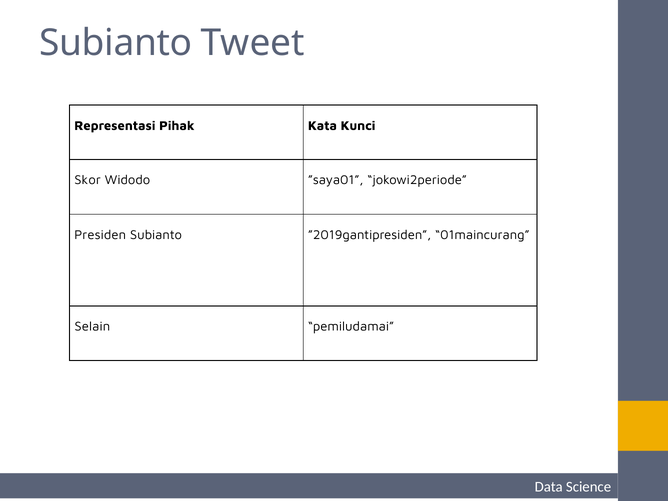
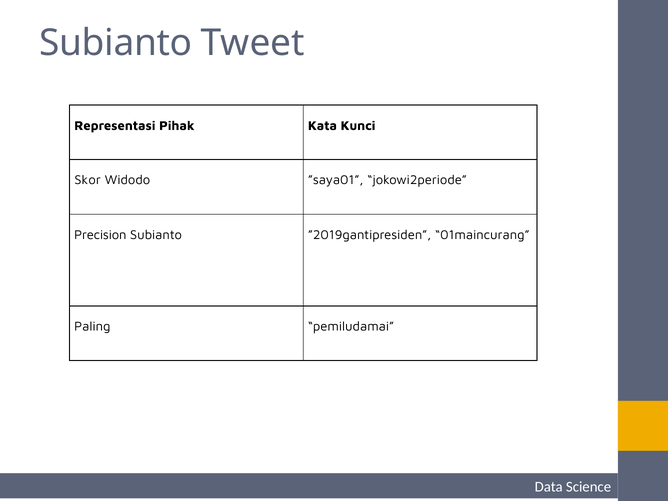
Presiden: Presiden -> Precision
Selain: Selain -> Paling
